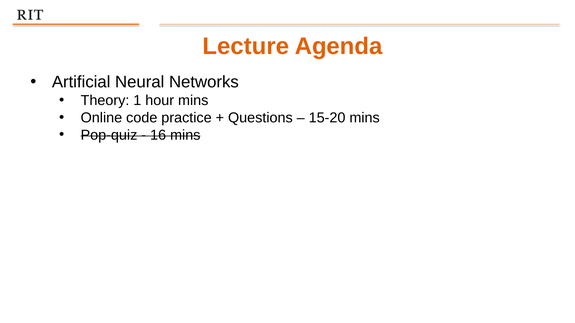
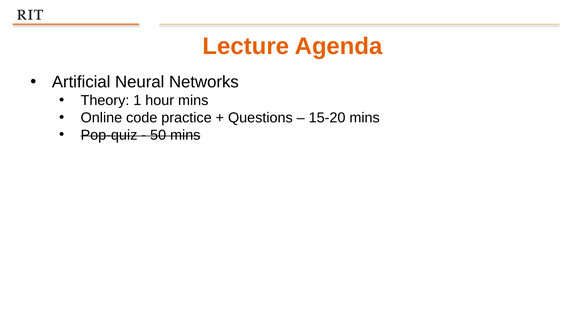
16: 16 -> 50
